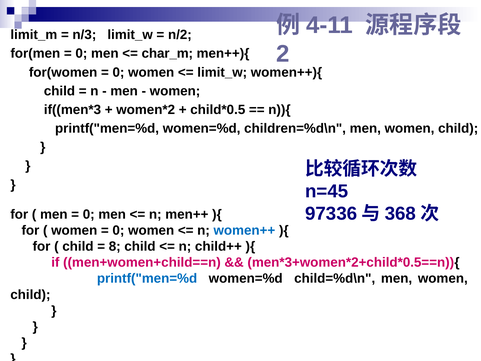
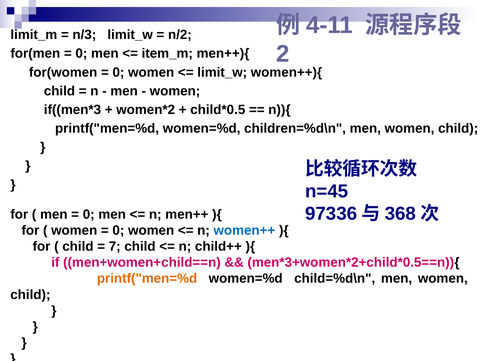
char_m: char_m -> item_m
8: 8 -> 7
printf("men=%d at (147, 278) colour: blue -> orange
